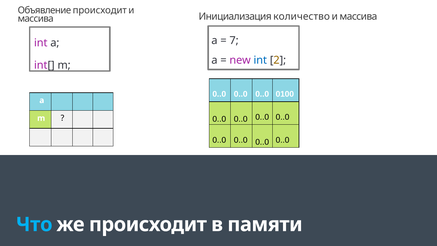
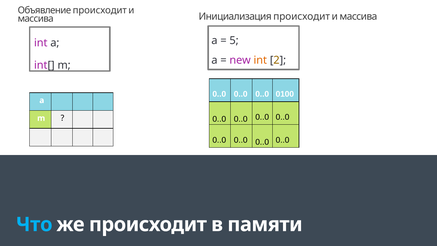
Инициализация количество: количество -> происходит
7: 7 -> 5
int at (260, 60) colour: blue -> orange
